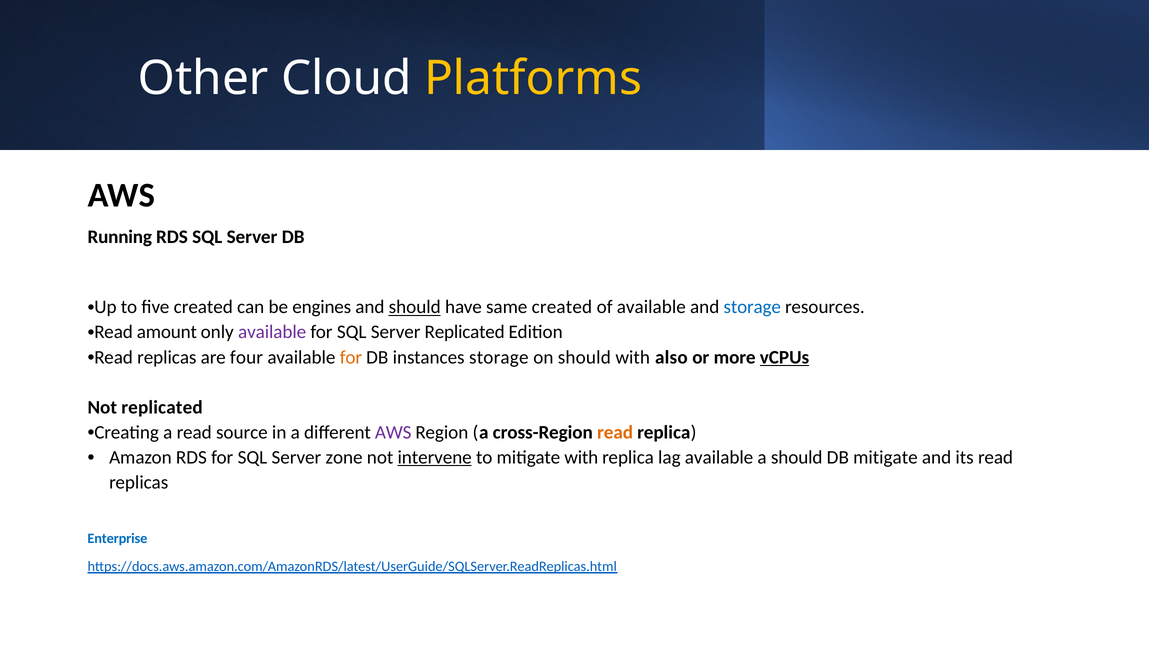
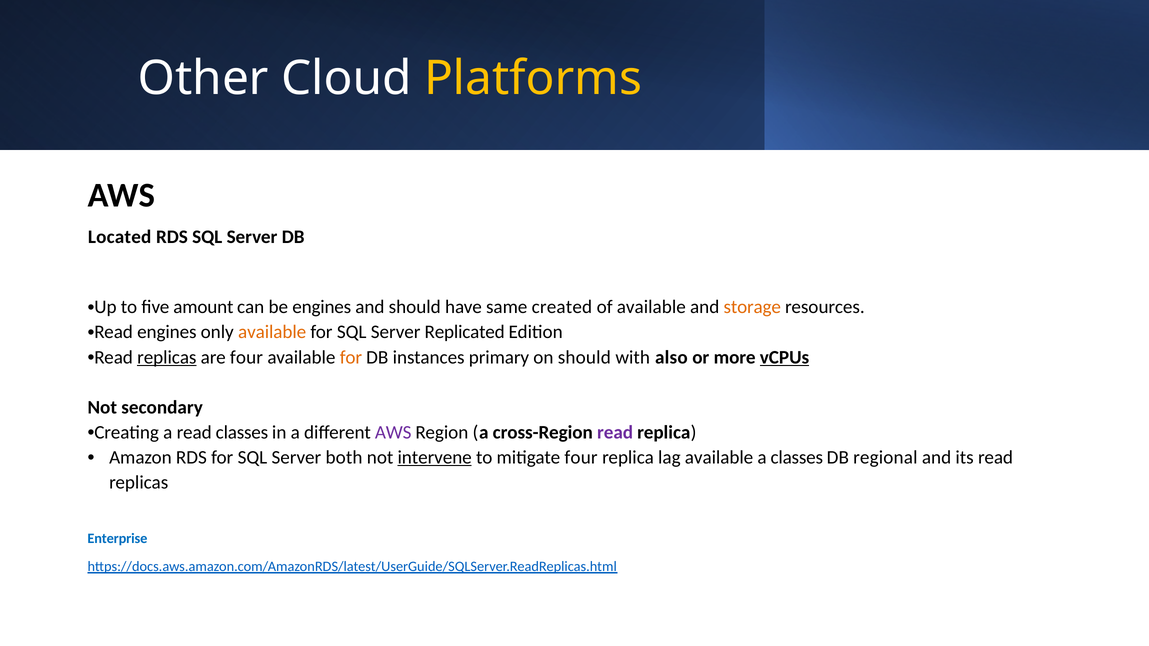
Running: Running -> Located
five created: created -> amount
should at (415, 307) underline: present -> none
storage at (752, 307) colour: blue -> orange
Read amount: amount -> engines
available at (272, 332) colour: purple -> orange
replicas at (167, 357) underline: none -> present
instances storage: storage -> primary
Not replicated: replicated -> secondary
read source: source -> classes
read at (615, 432) colour: orange -> purple
zone: zone -> both
mitigate with: with -> four
a should: should -> classes
DB mitigate: mitigate -> regional
